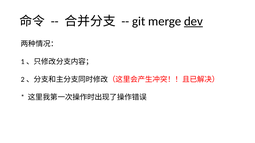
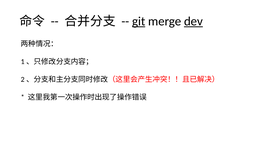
git underline: none -> present
